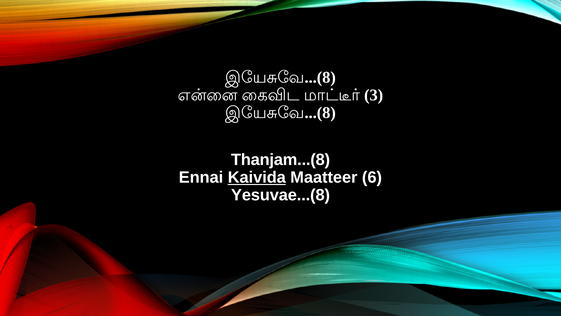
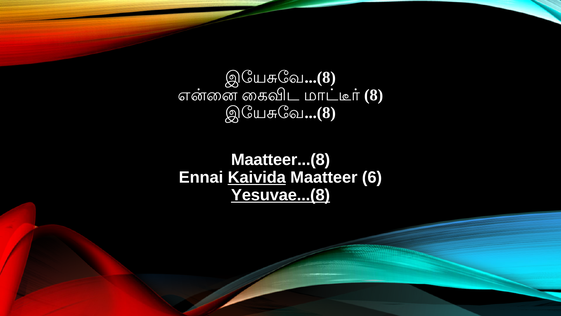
3: 3 -> 8
Thanjam...(8: Thanjam...(8 -> Maatteer...(8
Yesuvae...(8 underline: none -> present
